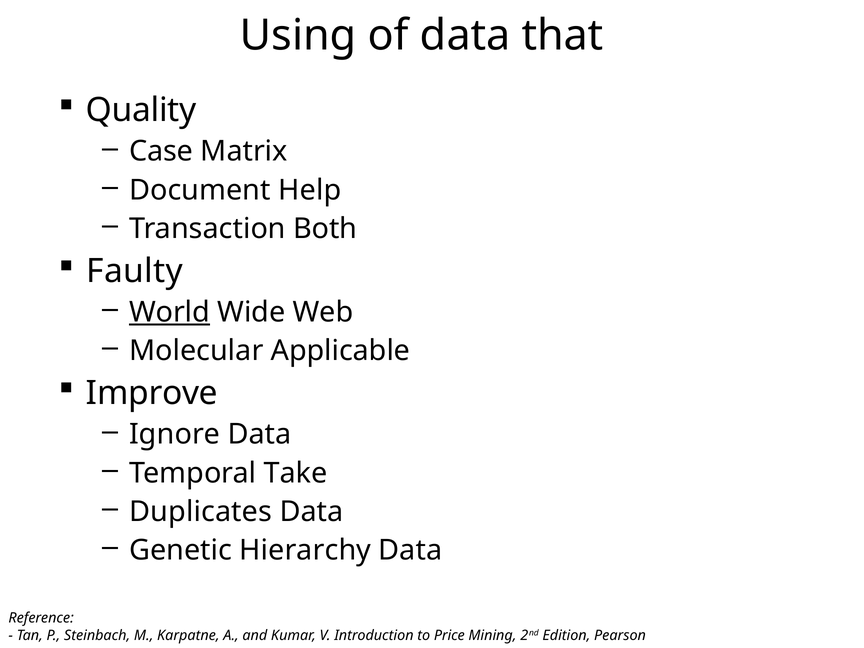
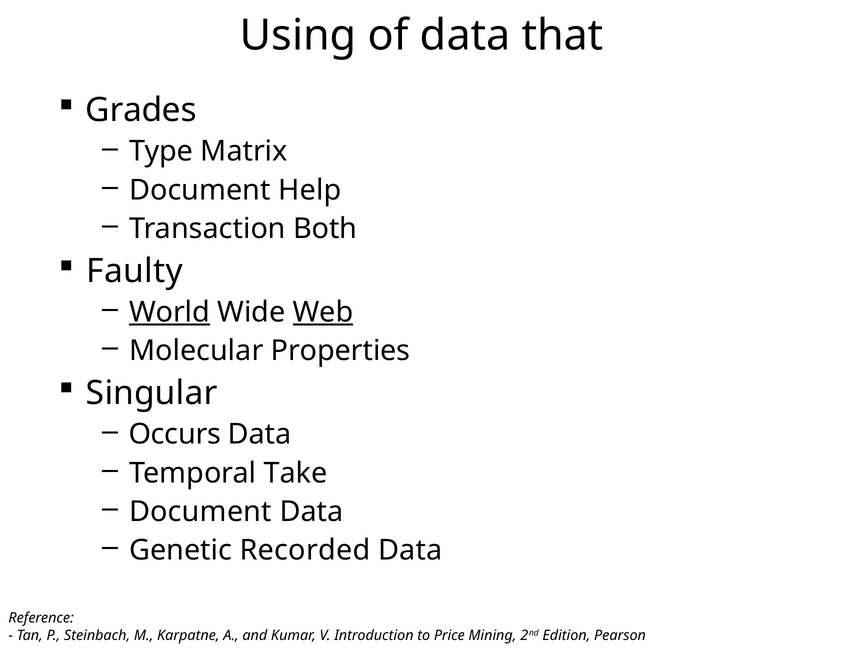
Quality: Quality -> Grades
Case: Case -> Type
Web underline: none -> present
Applicable: Applicable -> Properties
Improve: Improve -> Singular
Ignore: Ignore -> Occurs
Duplicates at (201, 512): Duplicates -> Document
Hierarchy: Hierarchy -> Recorded
